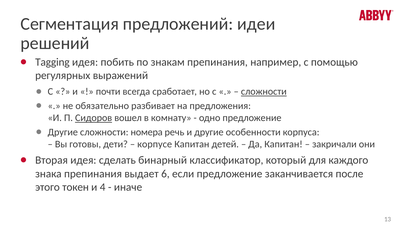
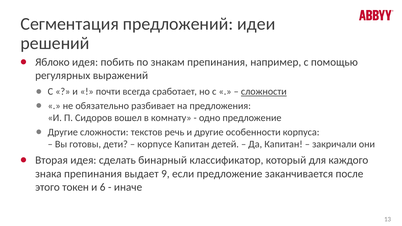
Tagging: Tagging -> Яблоко
Сидоров underline: present -> none
номера: номера -> текстов
6: 6 -> 9
4: 4 -> 6
